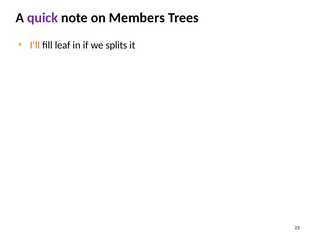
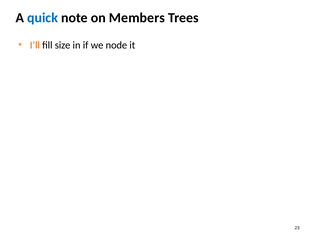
quick colour: purple -> blue
leaf: leaf -> size
splits: splits -> node
